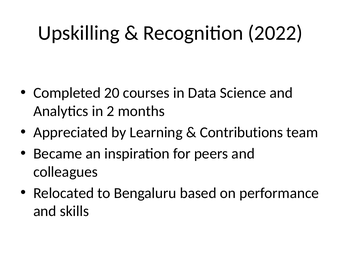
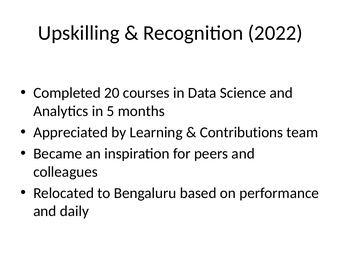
2: 2 -> 5
skills: skills -> daily
